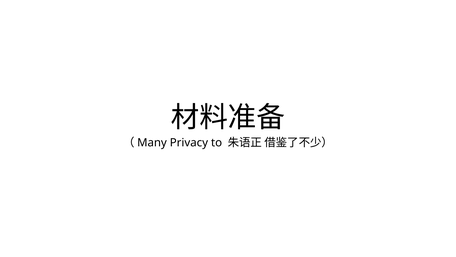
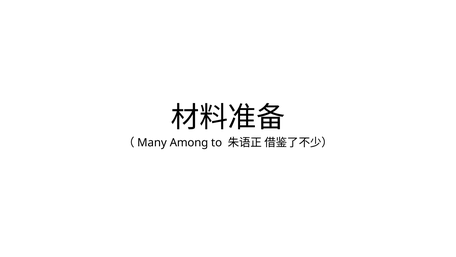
Privacy: Privacy -> Among
